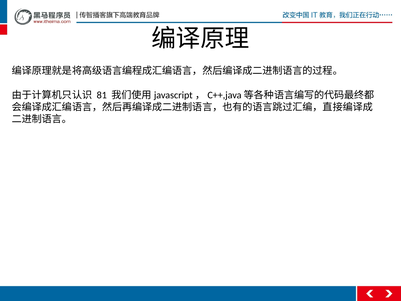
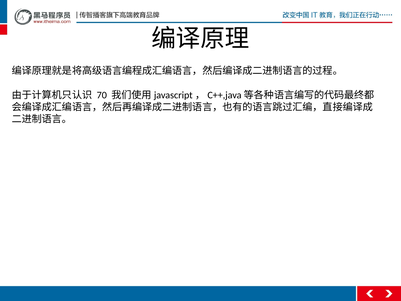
81: 81 -> 70
